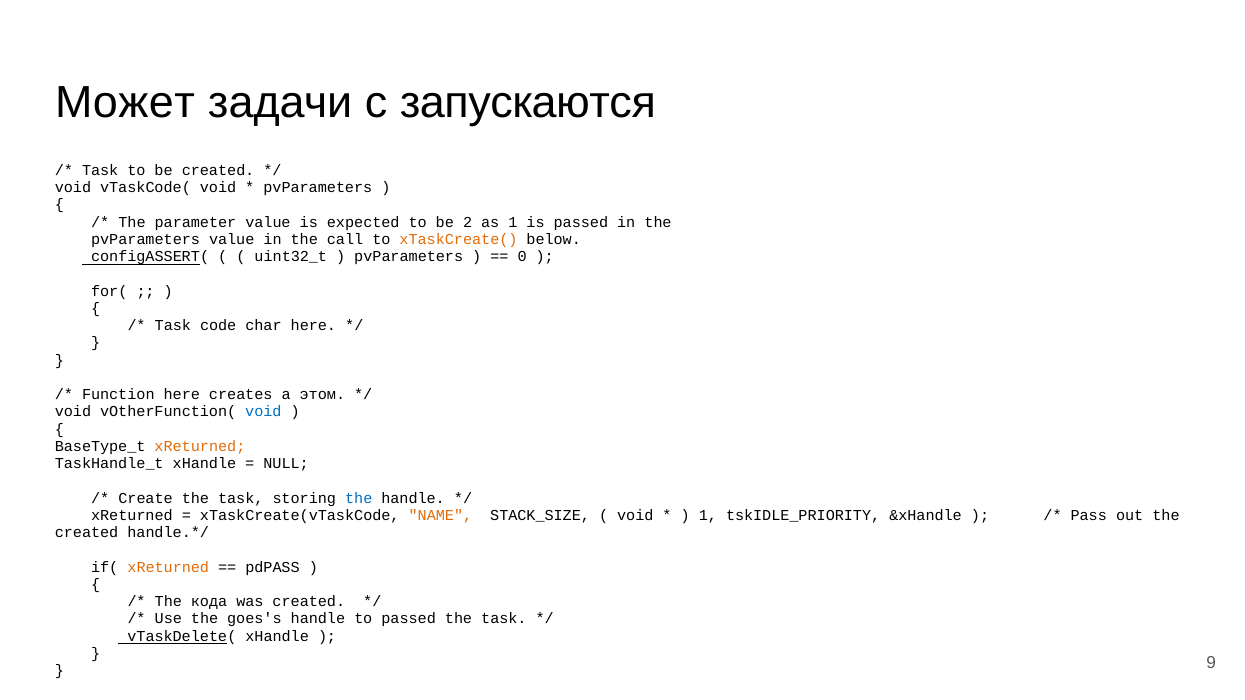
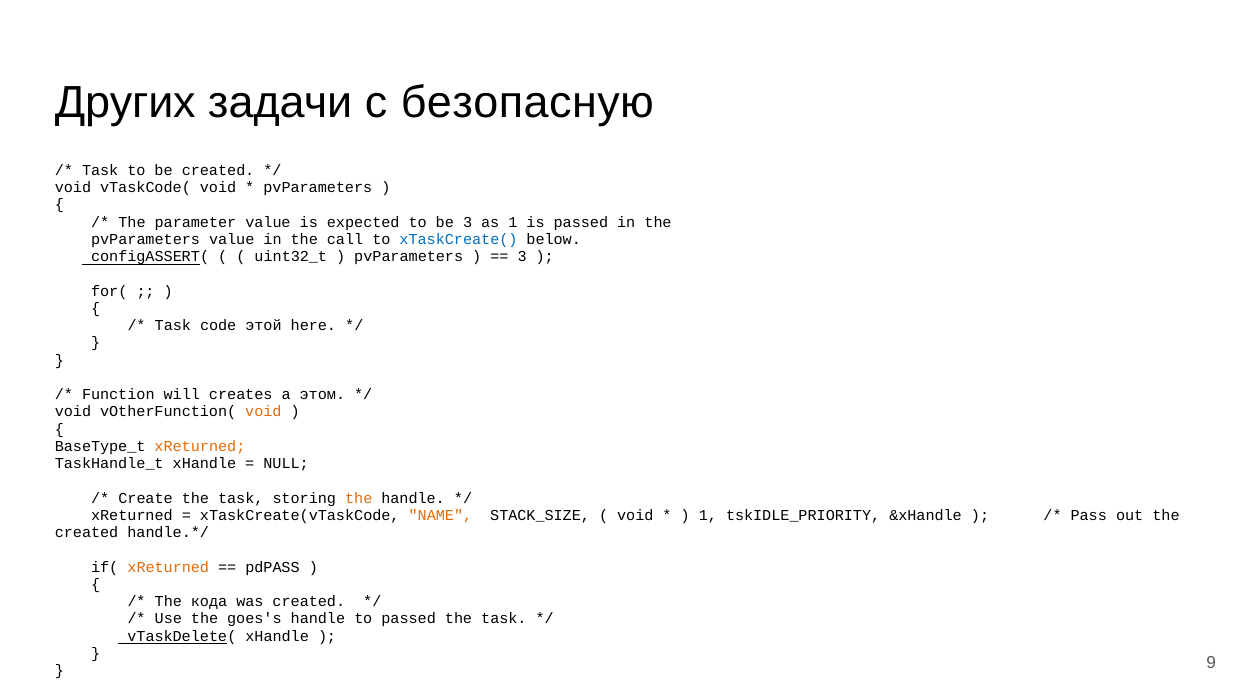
Может: Может -> Других
запускаются: запускаются -> безопасную
be 2: 2 -> 3
xTaskCreate( colour: orange -> blue
0 at (522, 257): 0 -> 3
char: char -> этой
Function here: here -> will
void at (263, 412) colour: blue -> orange
the at (359, 498) colour: blue -> orange
